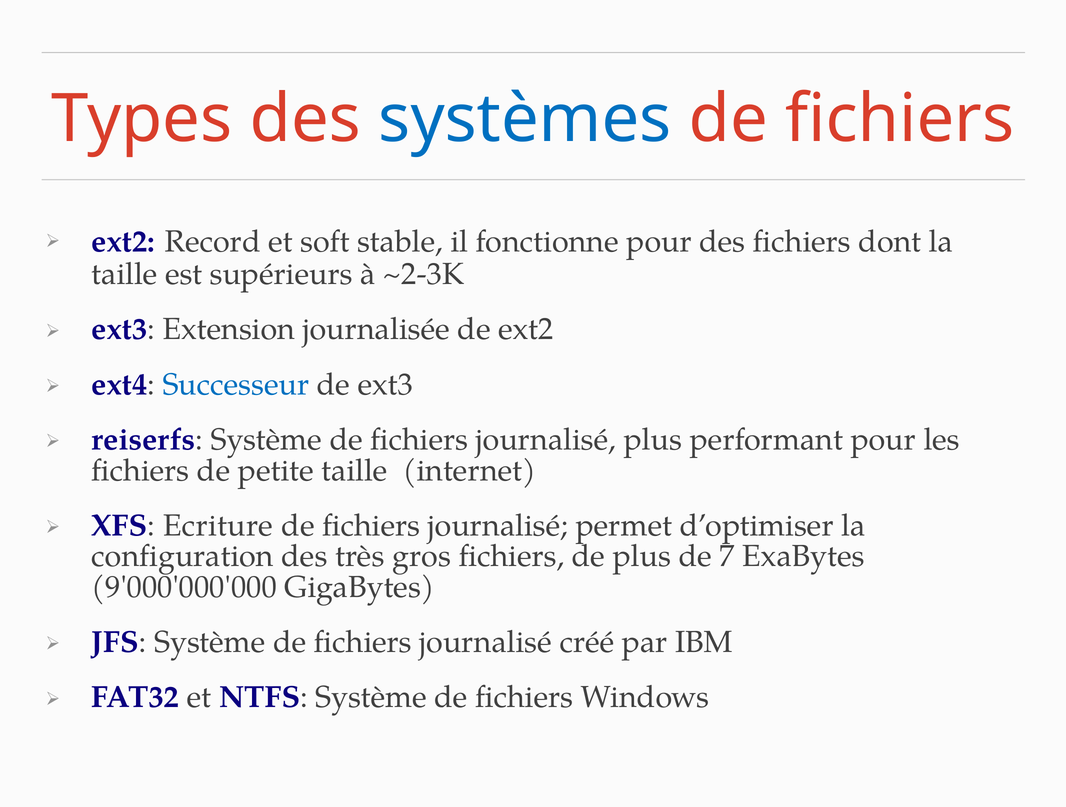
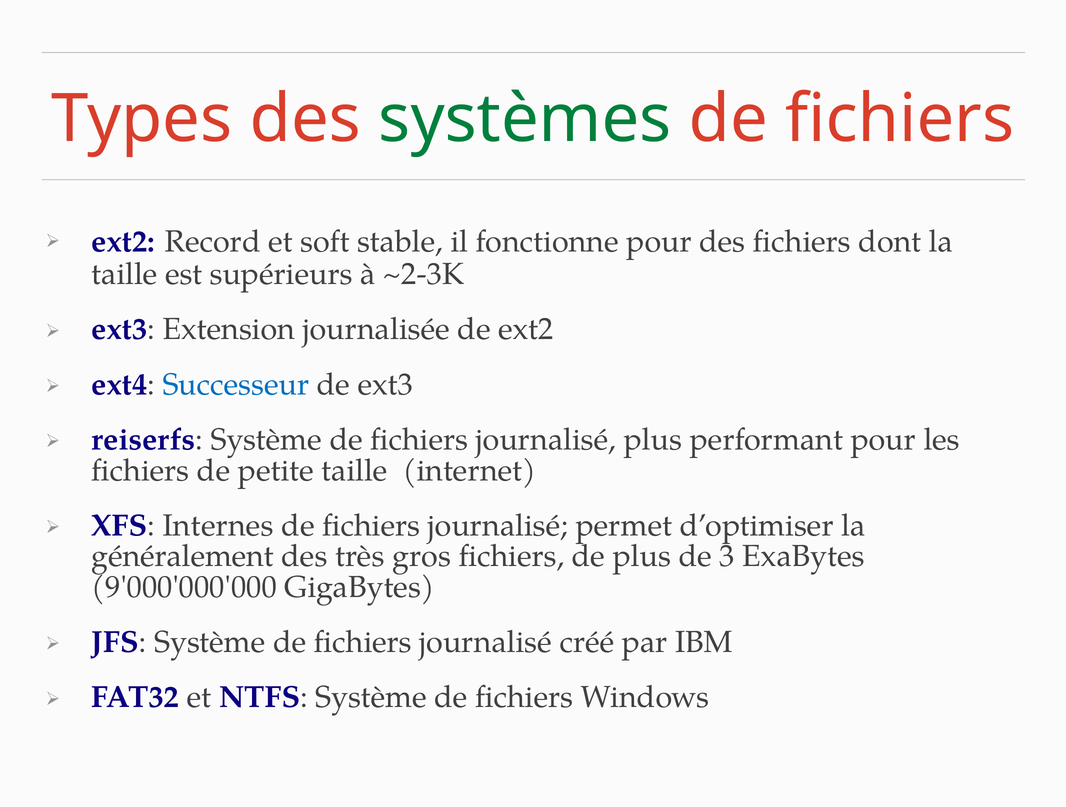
systèmes colour: blue -> green
Ecriture: Ecriture -> Internes
configuration: configuration -> généralement
7: 7 -> 3
